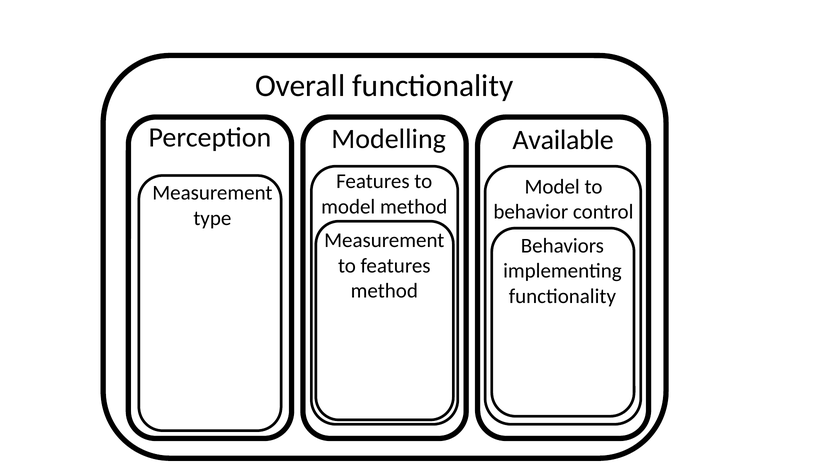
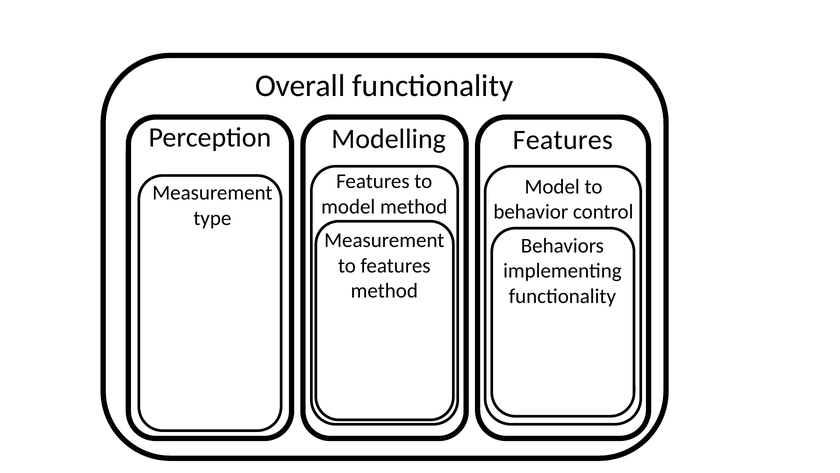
Modelling Available: Available -> Features
